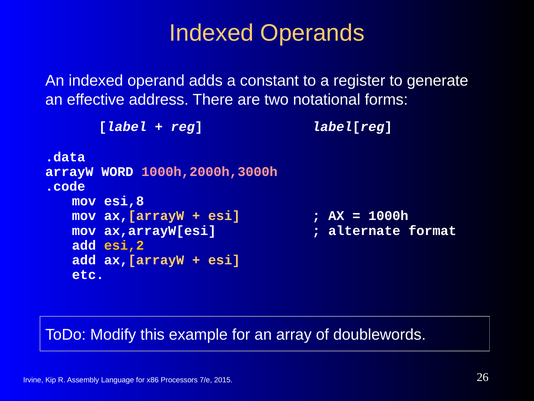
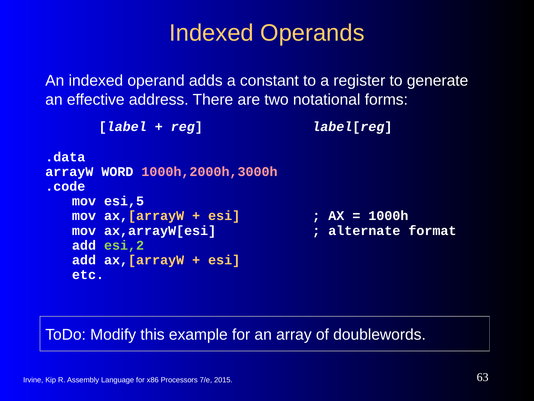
esi,8: esi,8 -> esi,5
esi,2 colour: yellow -> light green
26: 26 -> 63
